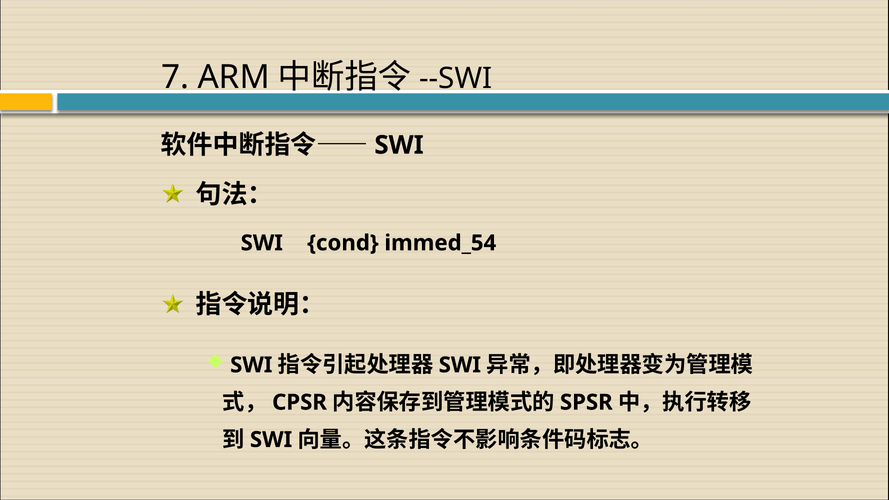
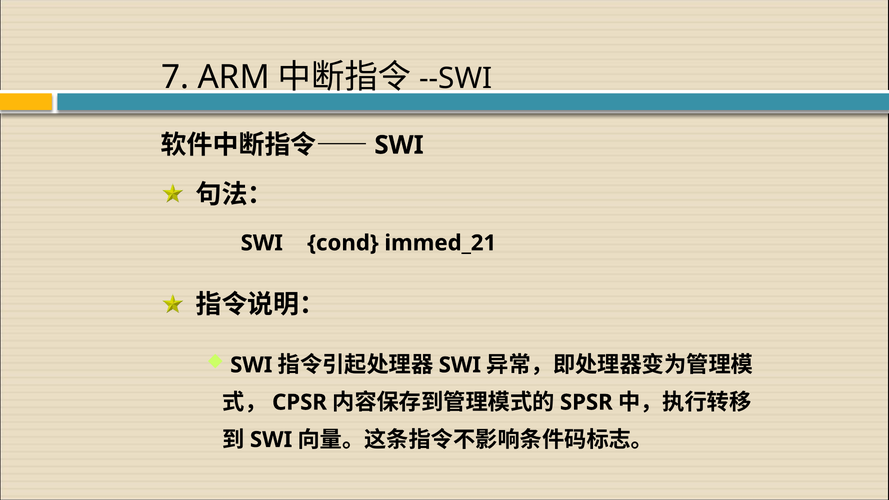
immed_54: immed_54 -> immed_21
